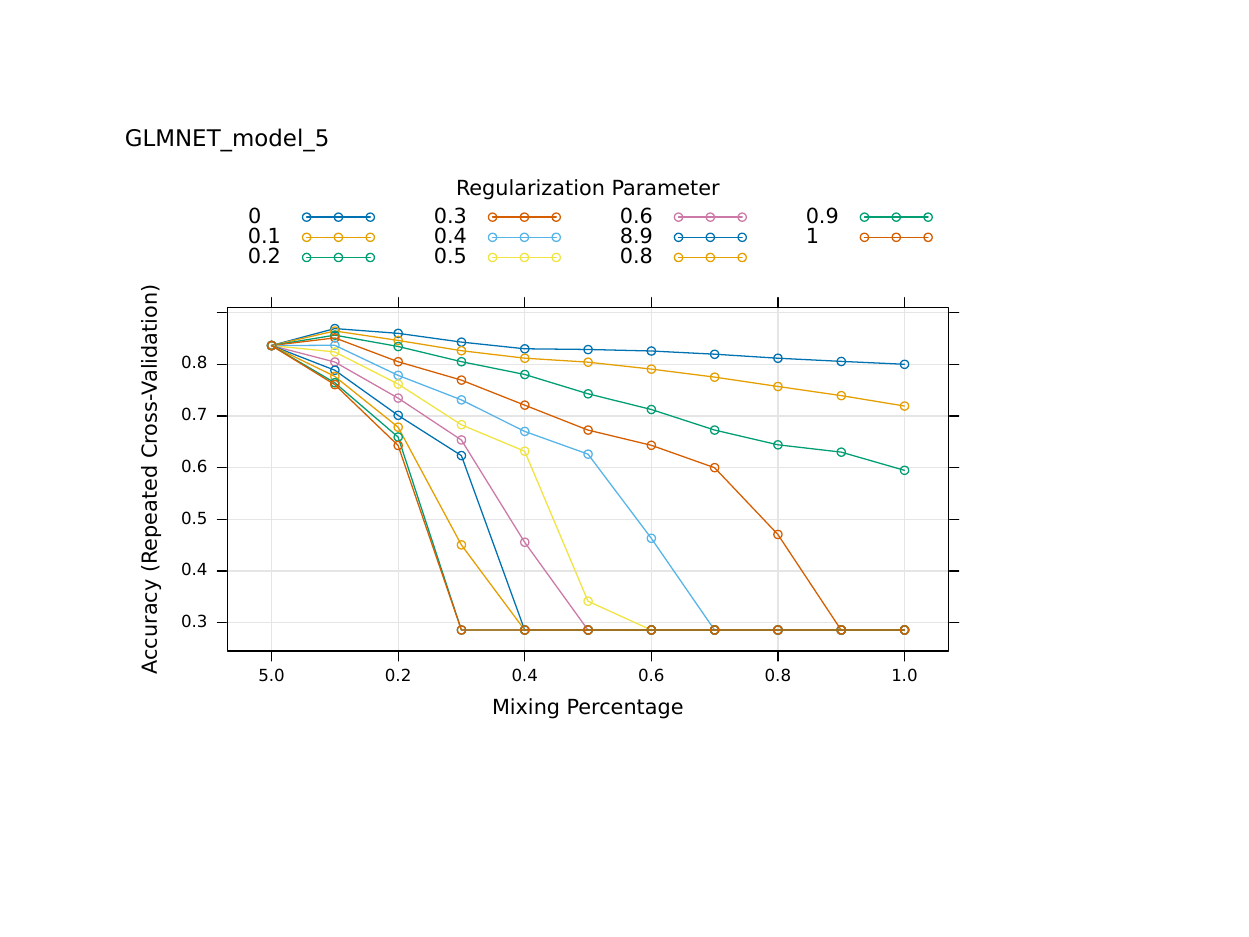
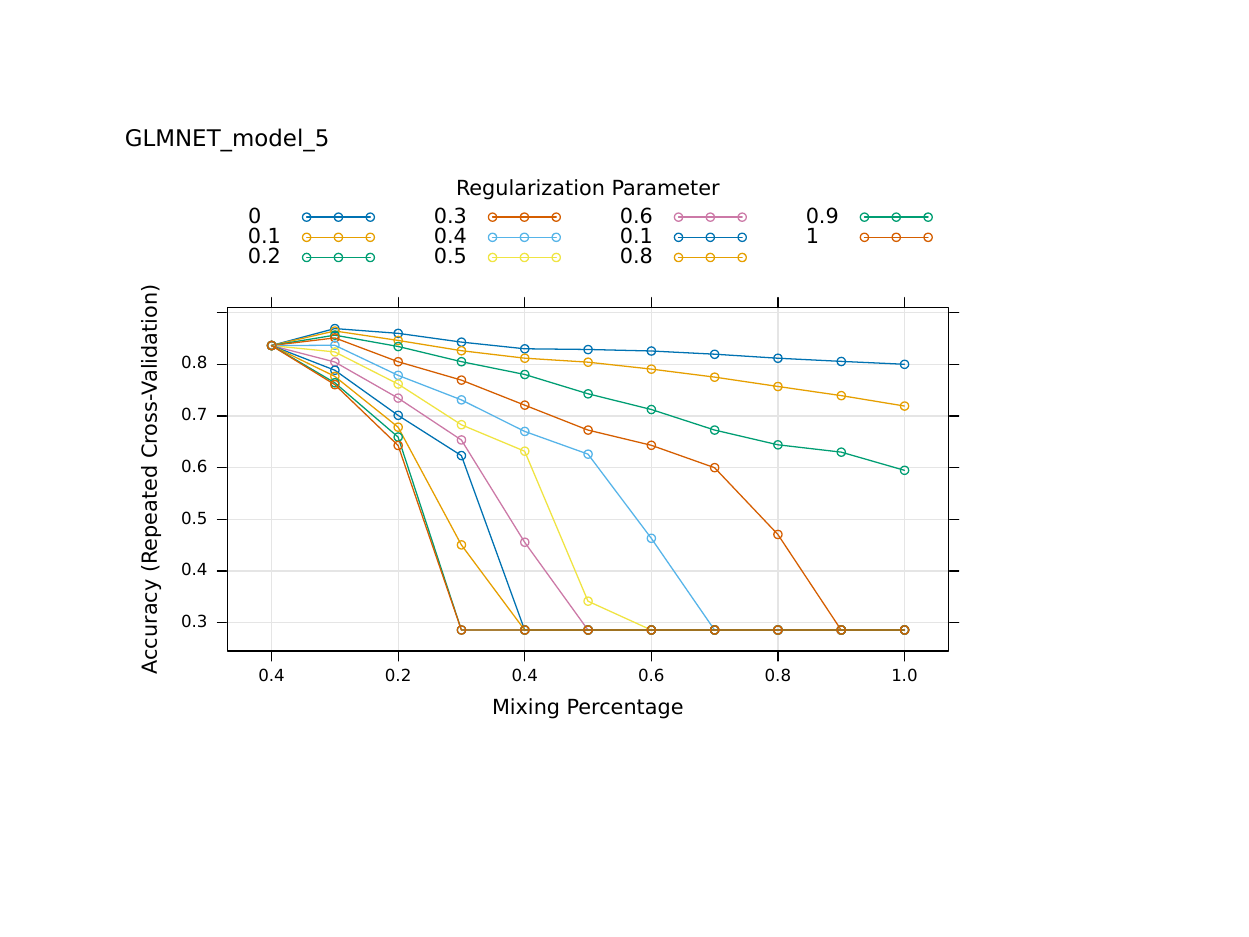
8.9 at (636, 236): 8.9 -> 0.1
5.0 at (272, 676): 5.0 -> 0.4
